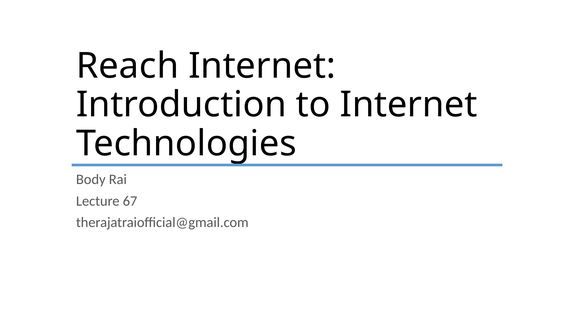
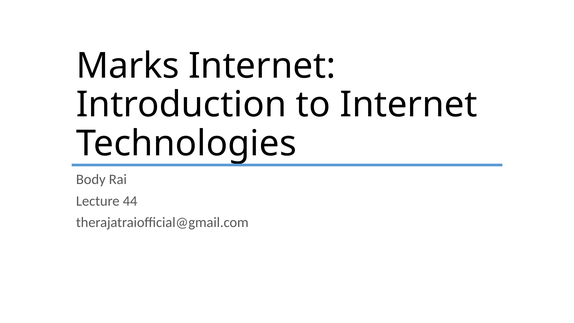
Reach: Reach -> Marks
67: 67 -> 44
